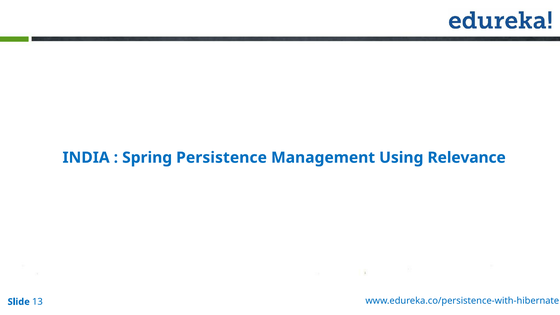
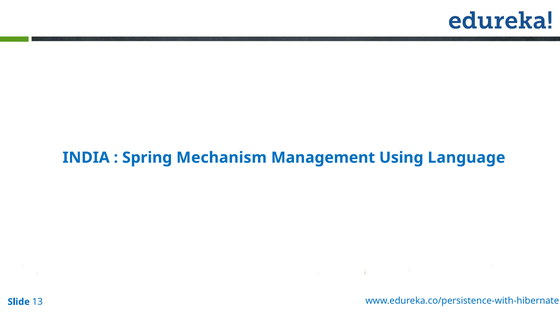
Persistence: Persistence -> Mechanism
Relevance: Relevance -> Language
